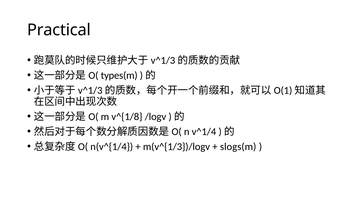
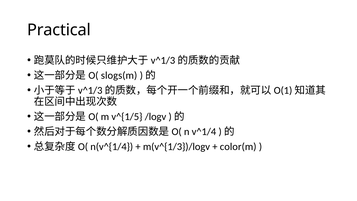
types(m: types(m -> slogs(m
v^{1/8: v^{1/8 -> v^{1/5
slogs(m: slogs(m -> color(m
